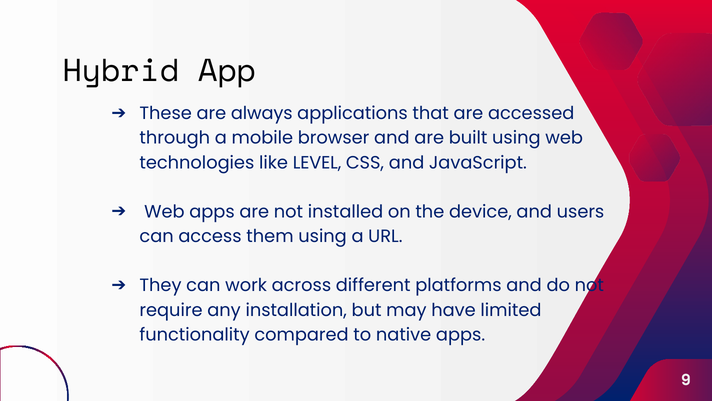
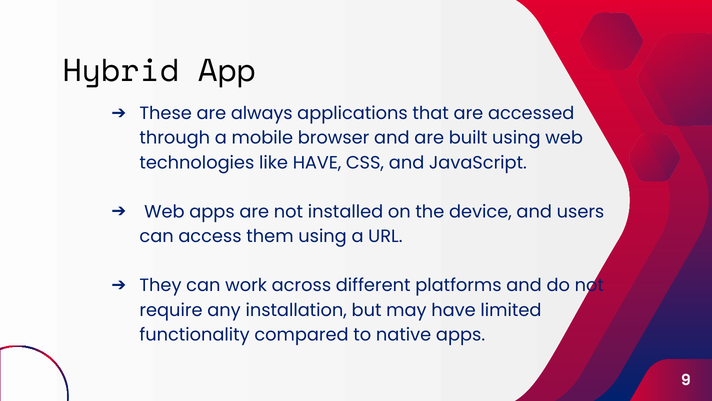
like LEVEL: LEVEL -> HAVE
